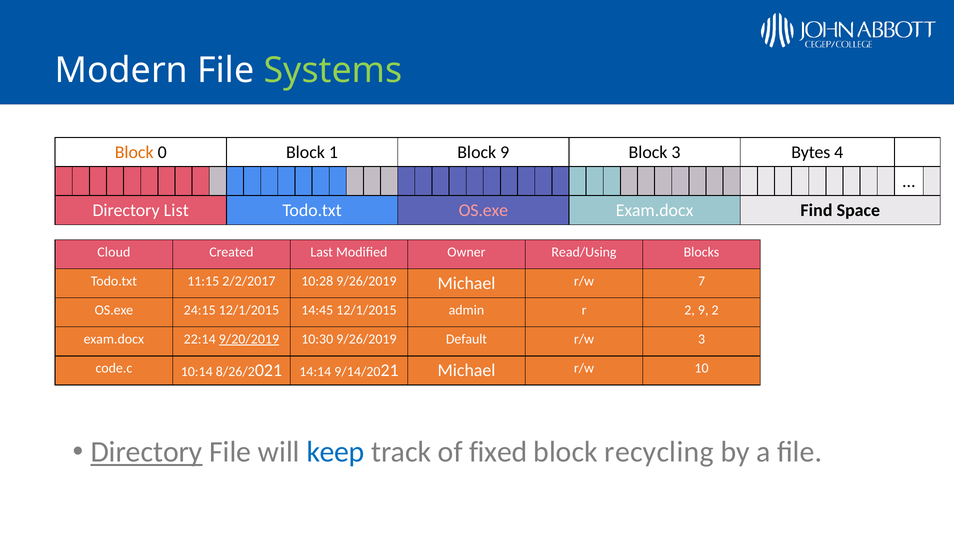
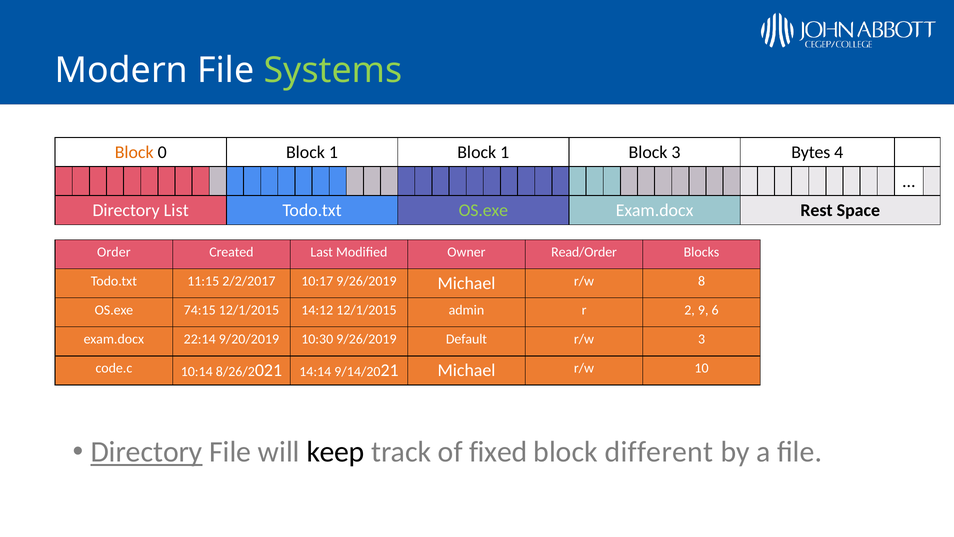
1 Block 9: 9 -> 1
OS.exe at (483, 210) colour: pink -> light green
Find: Find -> Rest
Cloud: Cloud -> Order
Read/Using: Read/Using -> Read/Order
10:28: 10:28 -> 10:17
7: 7 -> 8
24:15: 24:15 -> 74:15
14:45: 14:45 -> 14:12
9 2: 2 -> 6
9/20/2019 underline: present -> none
keep colour: blue -> black
recycling: recycling -> different
